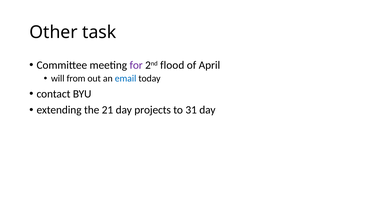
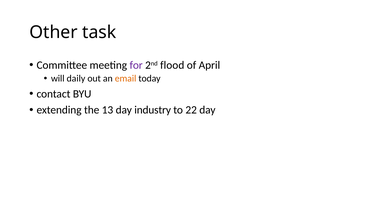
from: from -> daily
email colour: blue -> orange
21: 21 -> 13
projects: projects -> industry
31: 31 -> 22
